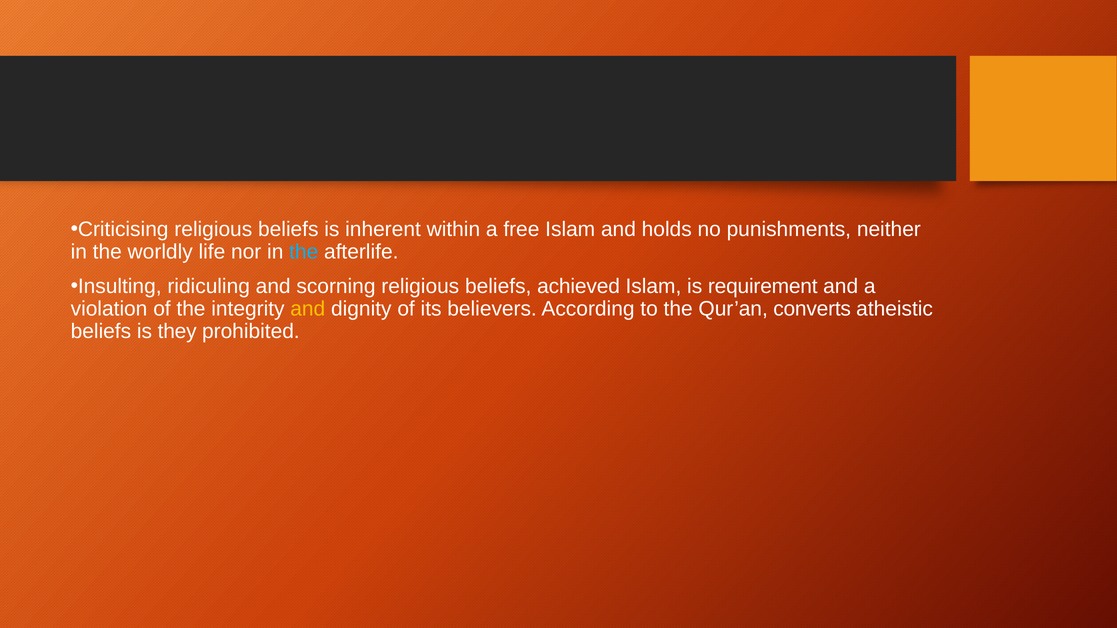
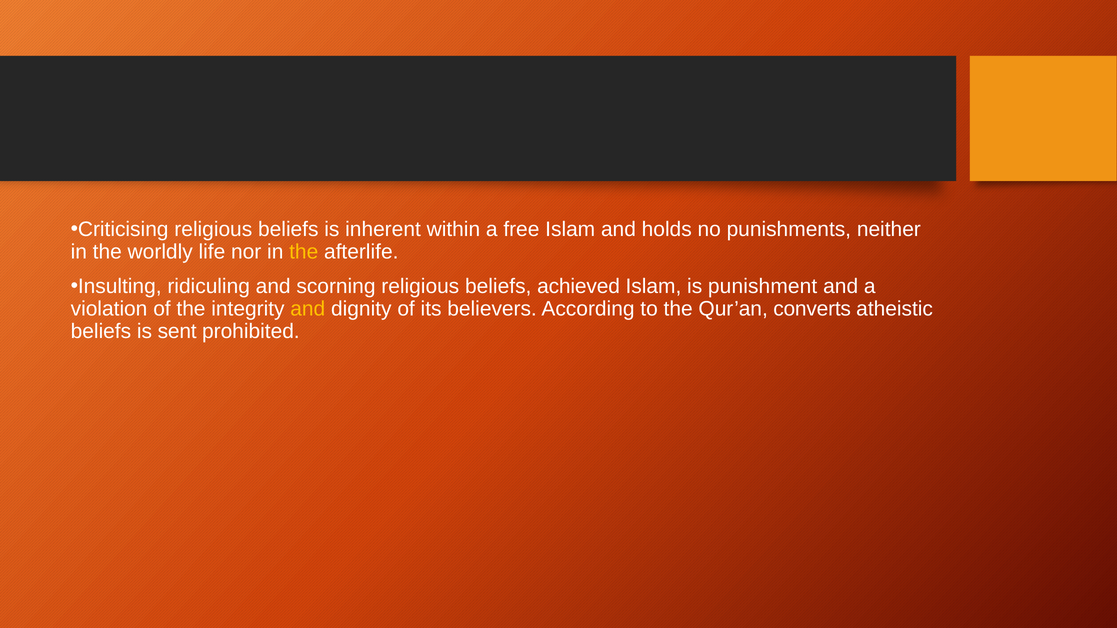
the at (304, 252) colour: light blue -> yellow
requirement: requirement -> punishment
they: they -> sent
